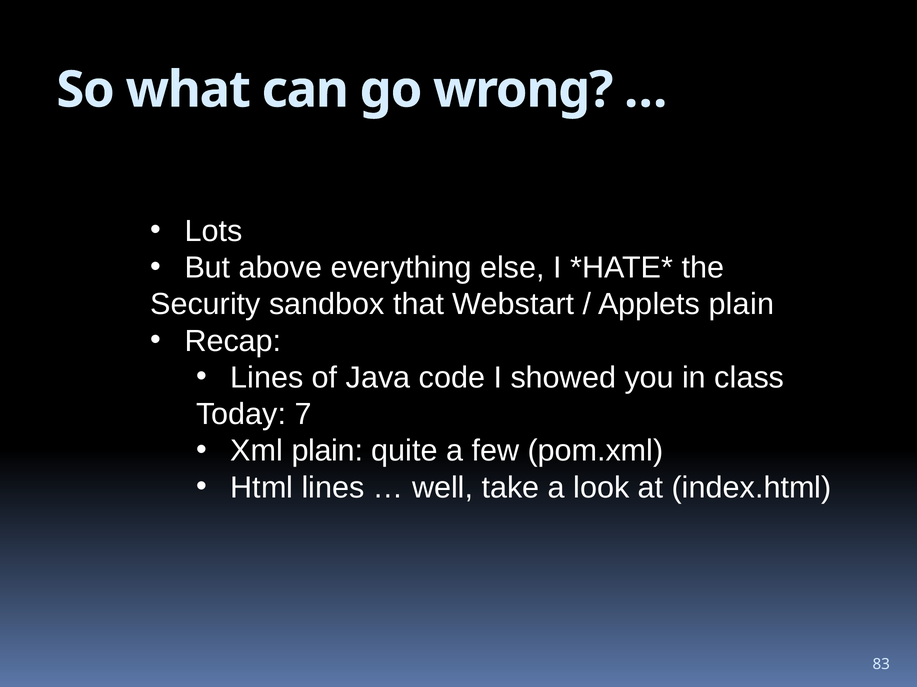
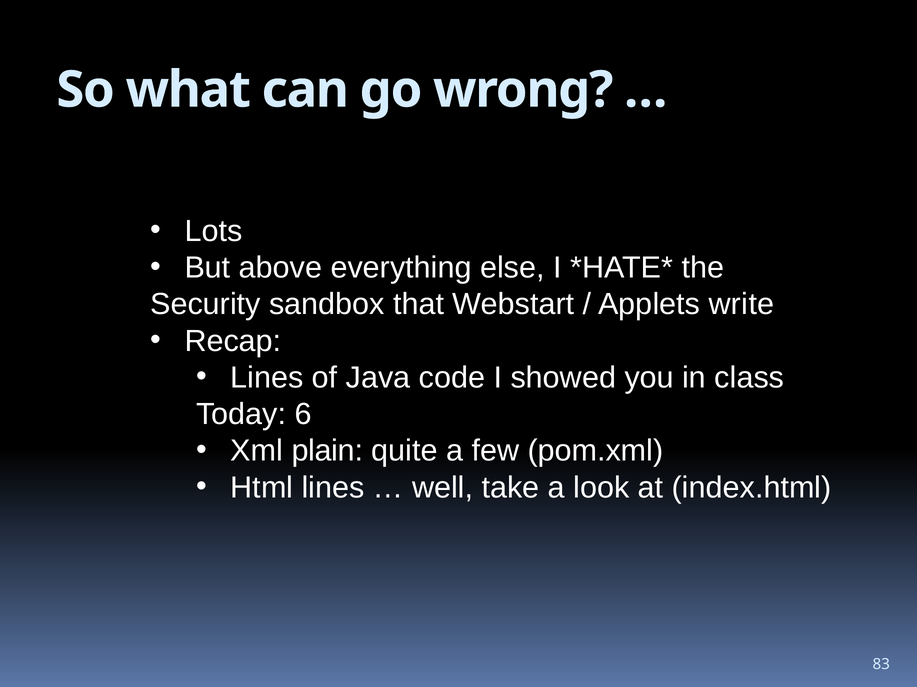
Applets plain: plain -> write
7: 7 -> 6
